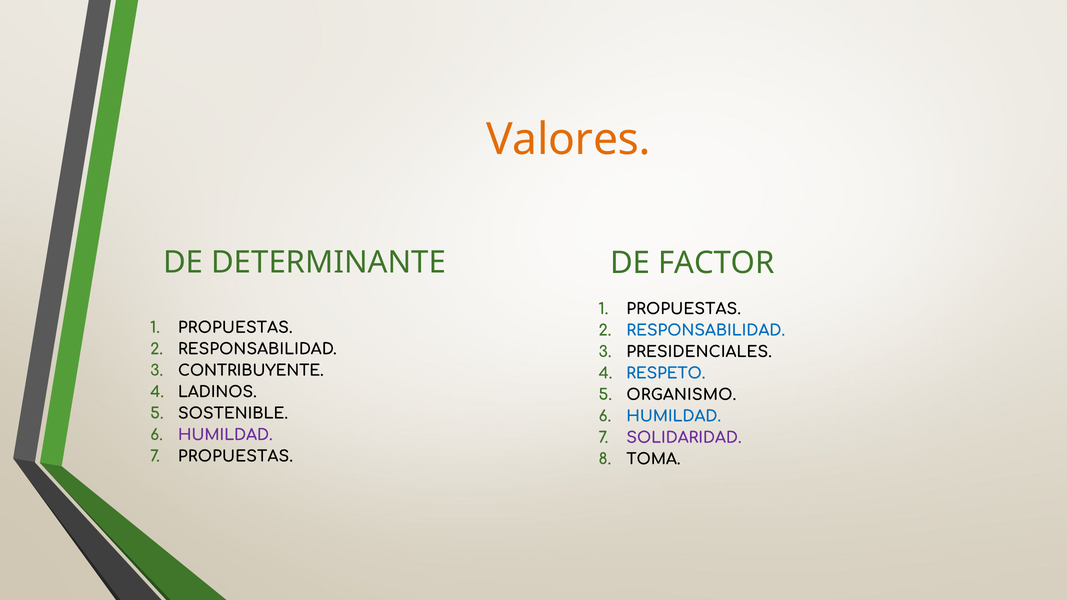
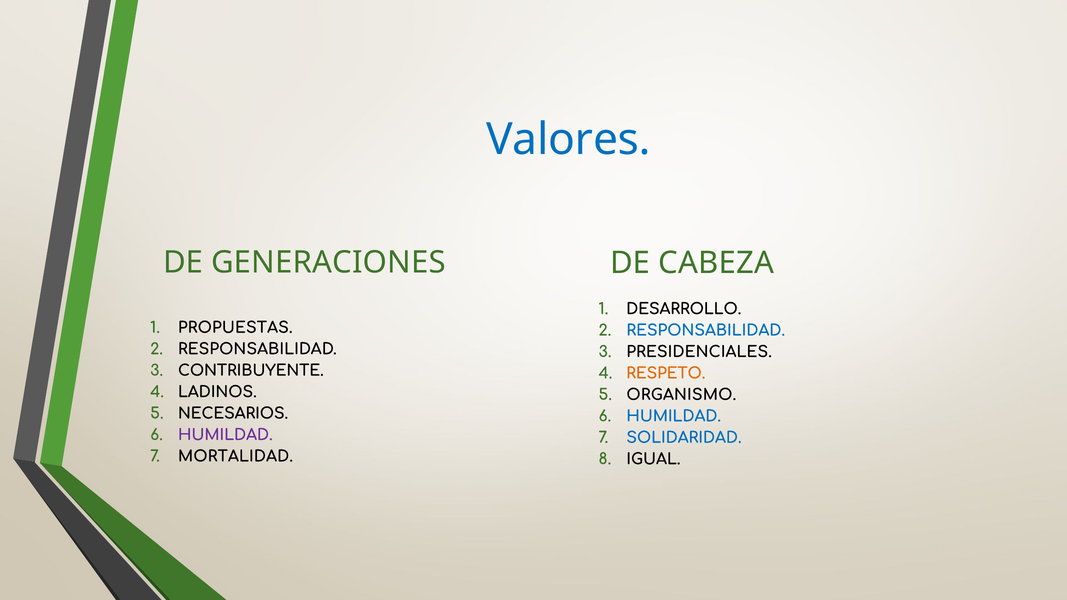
Valores colour: orange -> blue
DETERMINANTE: DETERMINANTE -> GENERACIONES
FACTOR: FACTOR -> CABEZA
PROPUESTAS at (684, 309): PROPUESTAS -> DESARROLLO
RESPETO colour: blue -> orange
SOSTENIBLE: SOSTENIBLE -> NECESARIOS
SOLIDARIDAD colour: purple -> blue
PROPUESTAS at (235, 457): PROPUESTAS -> MORTALIDAD
TOMA: TOMA -> IGUAL
